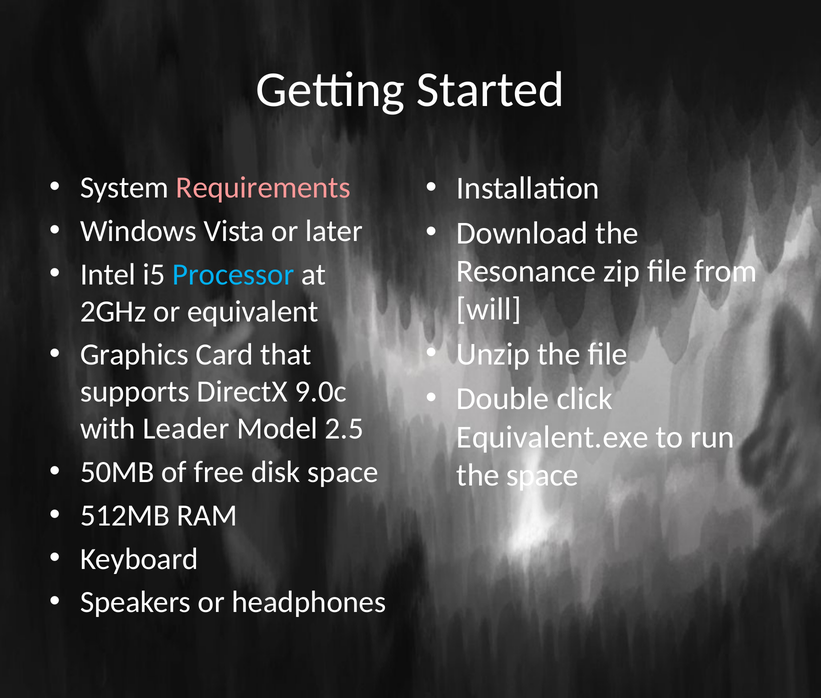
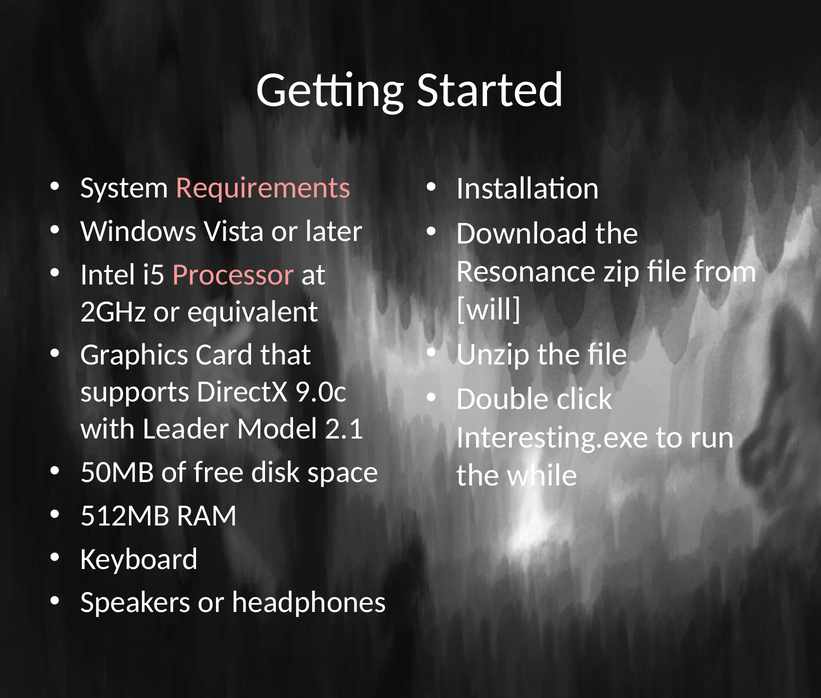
Processor colour: light blue -> pink
2.5: 2.5 -> 2.1
Equivalent.exe: Equivalent.exe -> Interesting.exe
the space: space -> while
